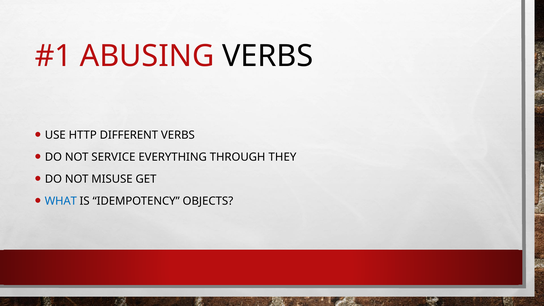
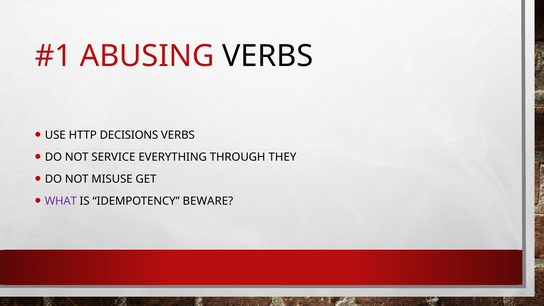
DIFFERENT: DIFFERENT -> DECISIONS
WHAT colour: blue -> purple
OBJECTS: OBJECTS -> BEWARE
